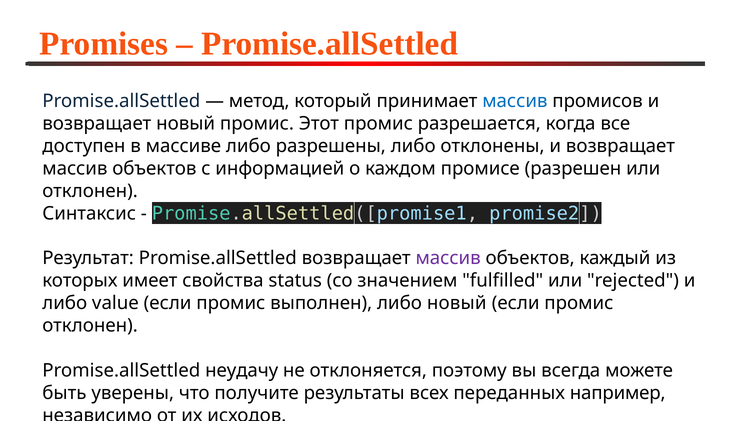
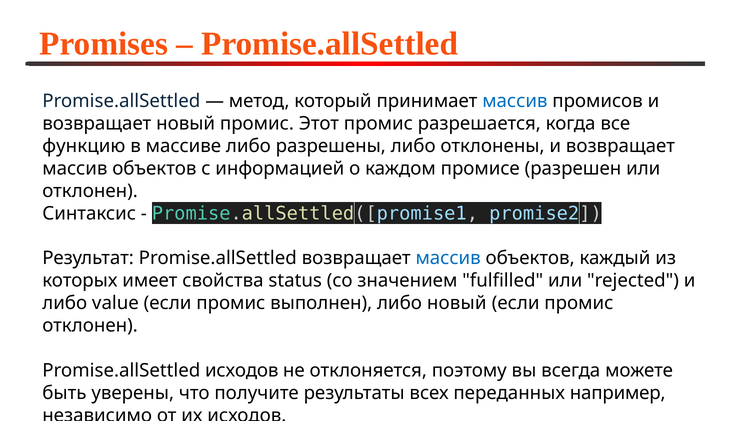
доступен: доступен -> функцию
массив at (448, 258) colour: purple -> blue
Promise.allSettled неудачу: неудачу -> исходов
